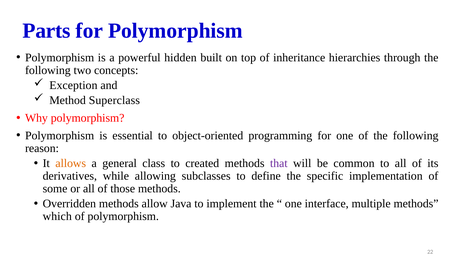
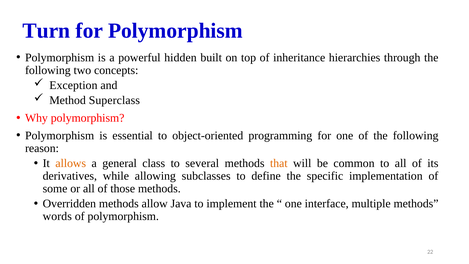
Parts: Parts -> Turn
created: created -> several
that colour: purple -> orange
which: which -> words
